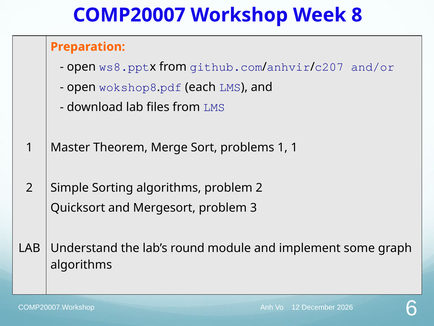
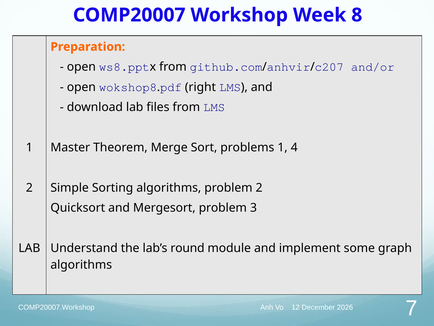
each: each -> right
1 1: 1 -> 4
6: 6 -> 7
